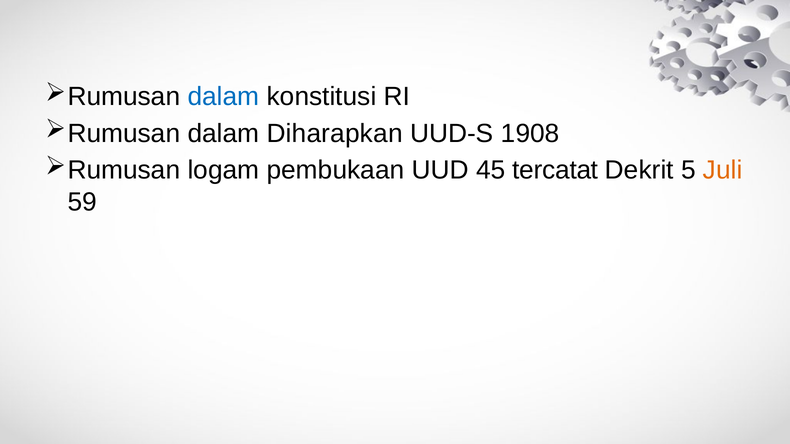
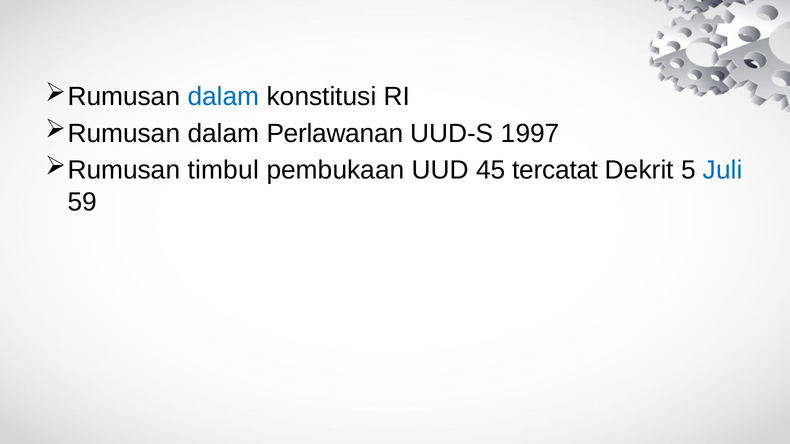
Diharapkan: Diharapkan -> Perlawanan
1908: 1908 -> 1997
logam: logam -> timbul
Juli colour: orange -> blue
